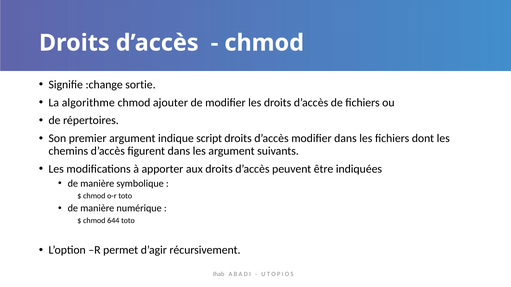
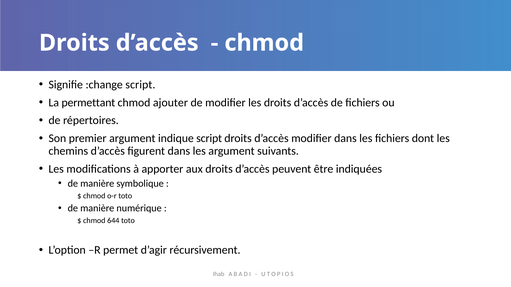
:change sortie: sortie -> script
algorithme: algorithme -> permettant
